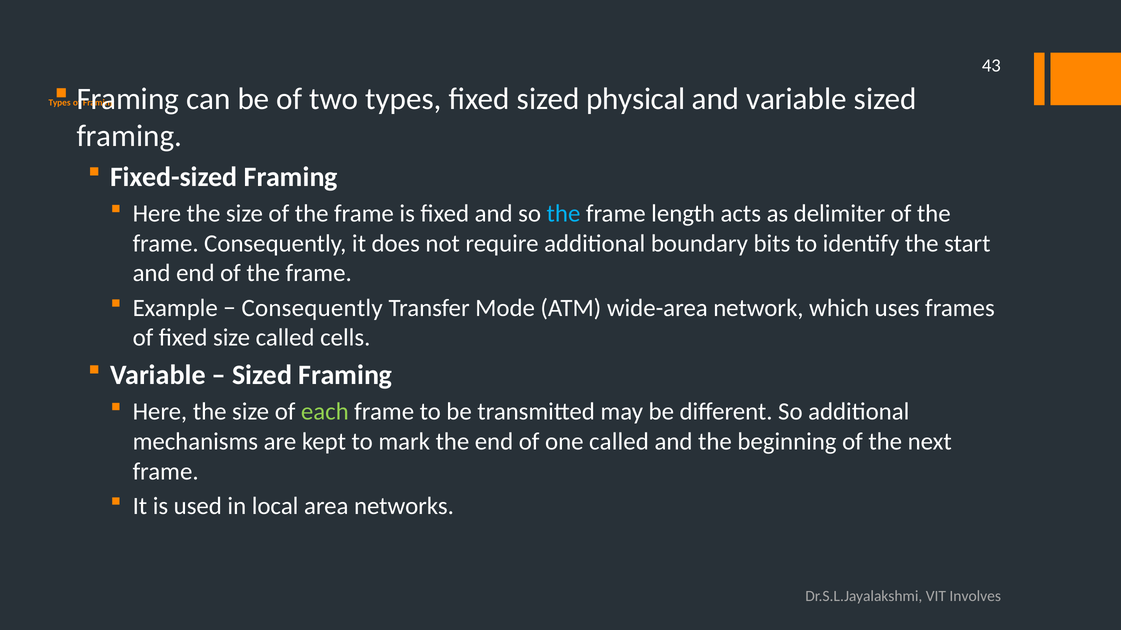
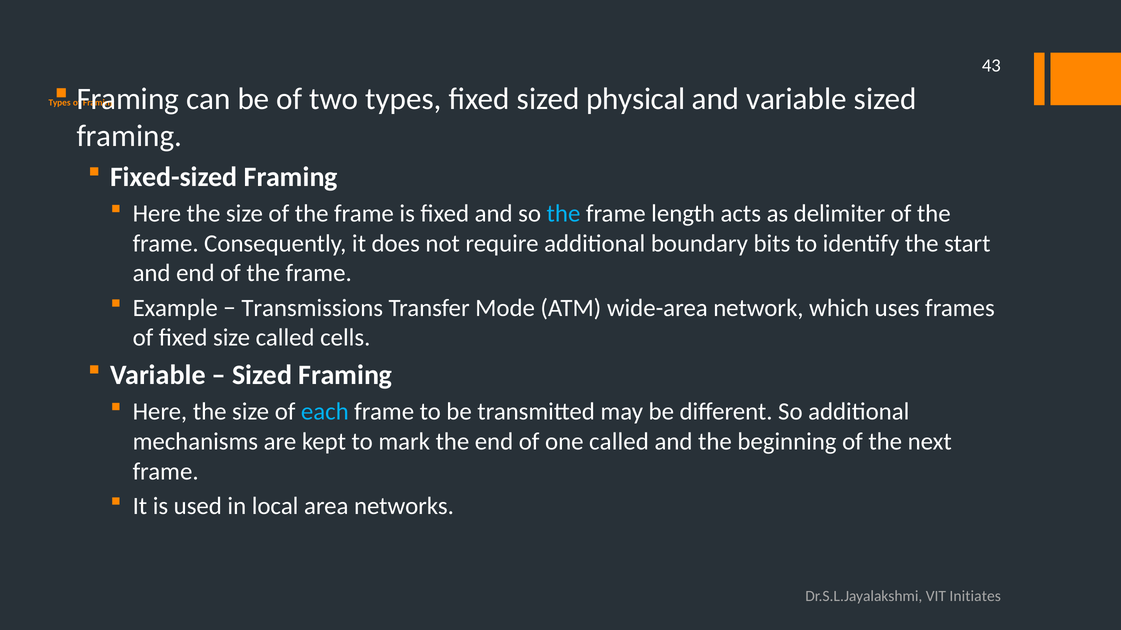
Consequently at (312, 308): Consequently -> Transmissions
each colour: light green -> light blue
Involves: Involves -> Initiates
